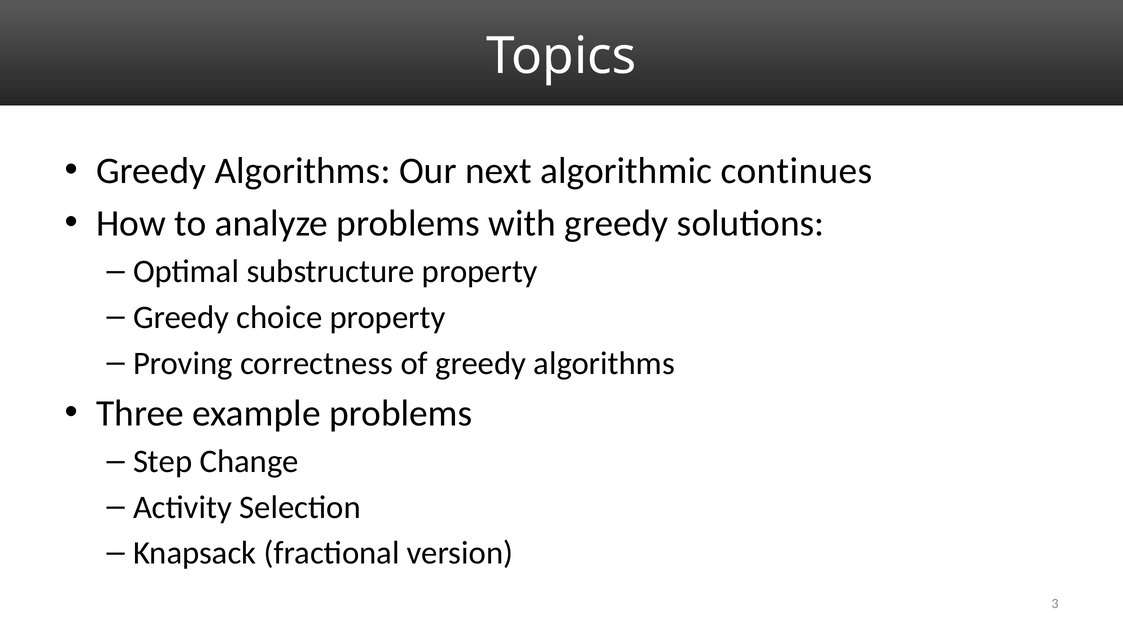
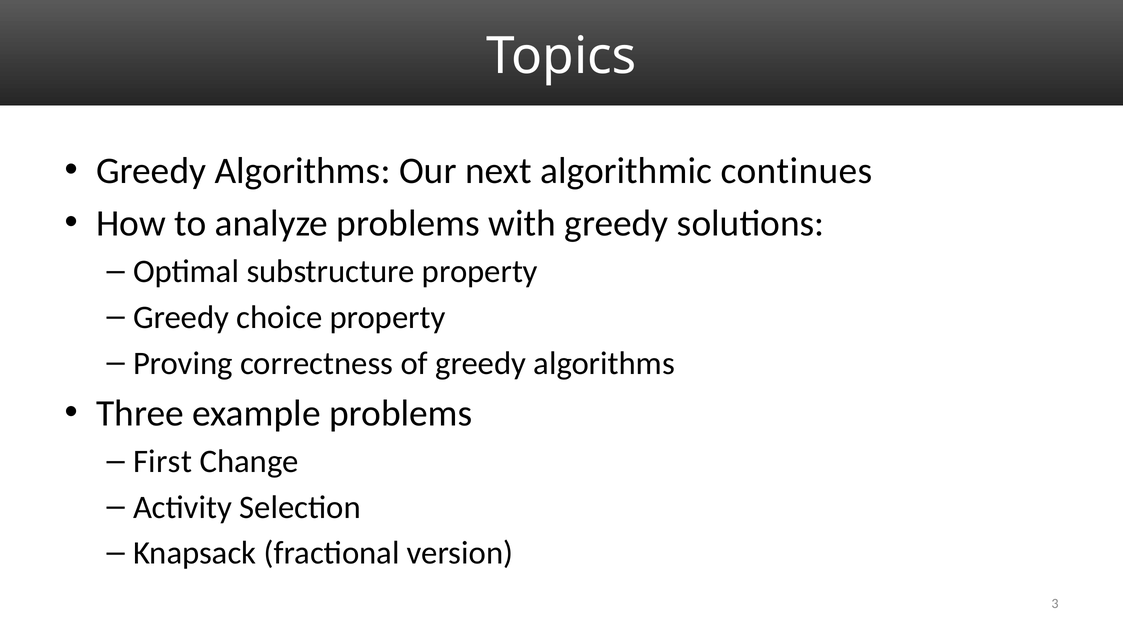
Step: Step -> First
